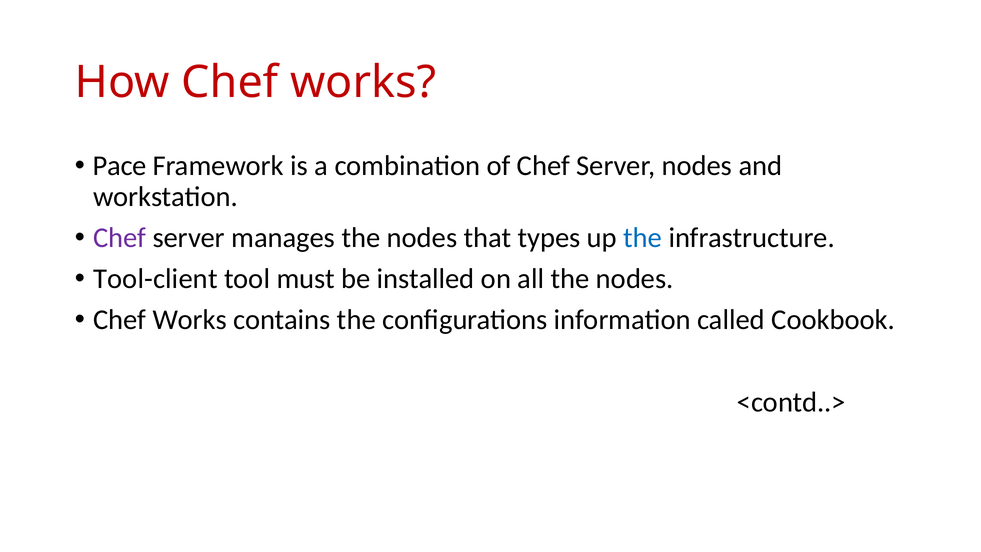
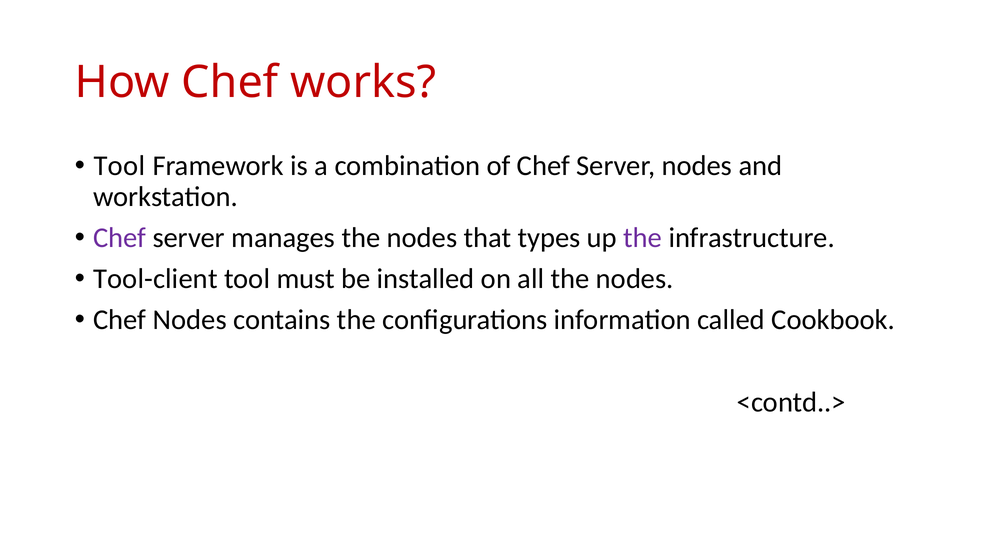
Pace at (120, 166): Pace -> Tool
the at (643, 238) colour: blue -> purple
Works at (190, 320): Works -> Nodes
